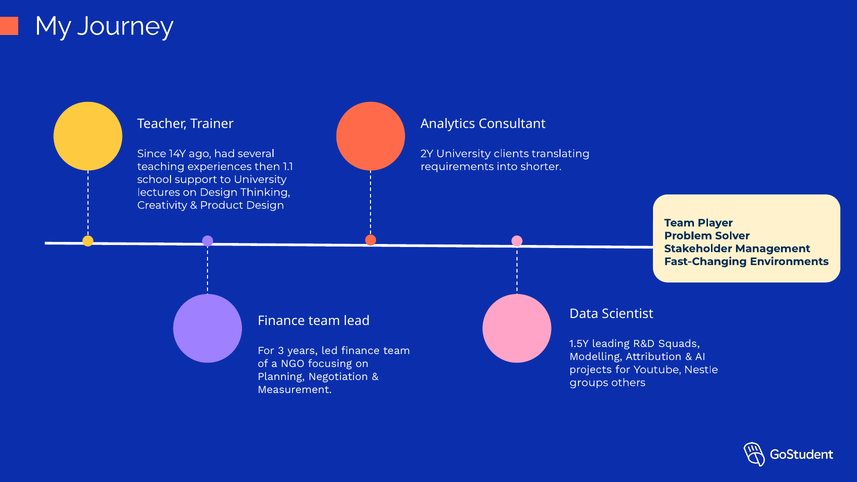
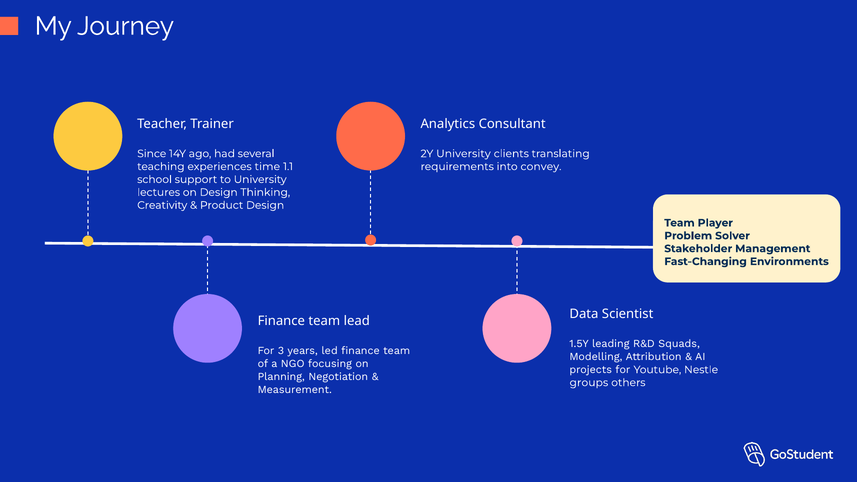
then: then -> time
shorter: shorter -> convey
